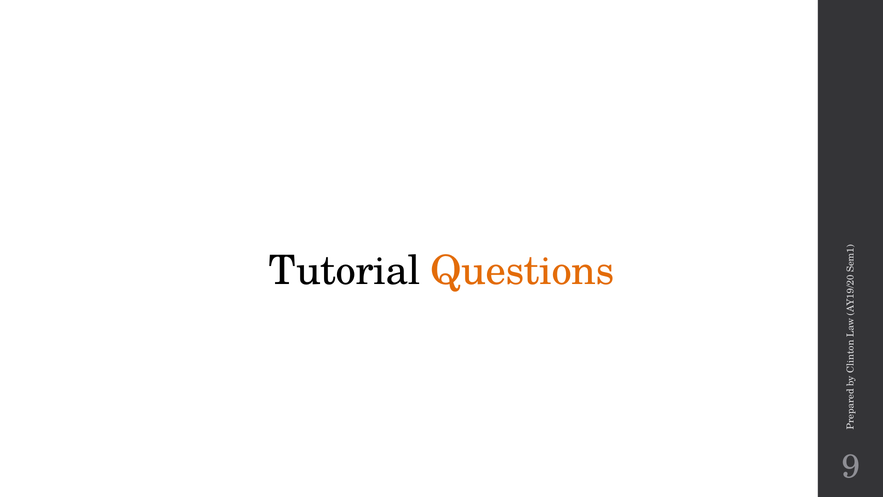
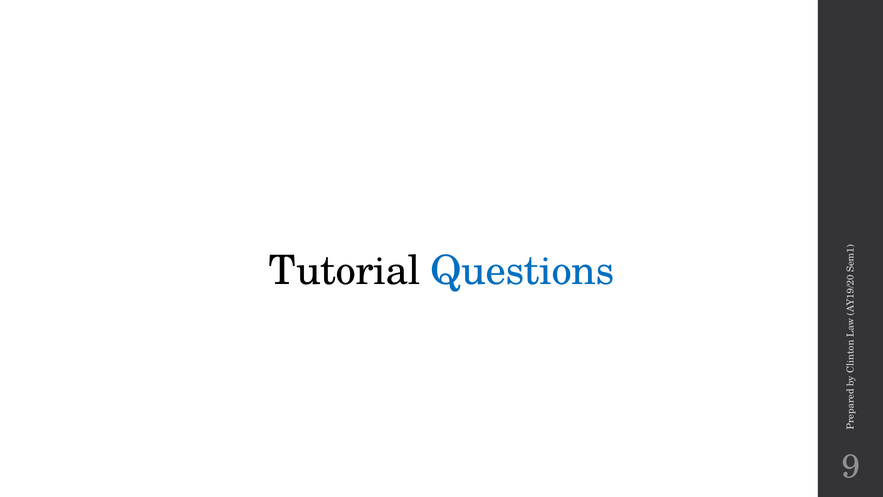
Questions colour: orange -> blue
